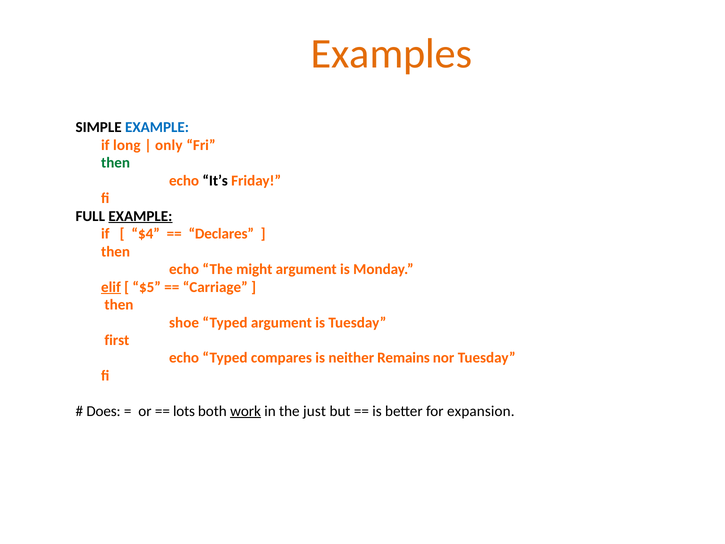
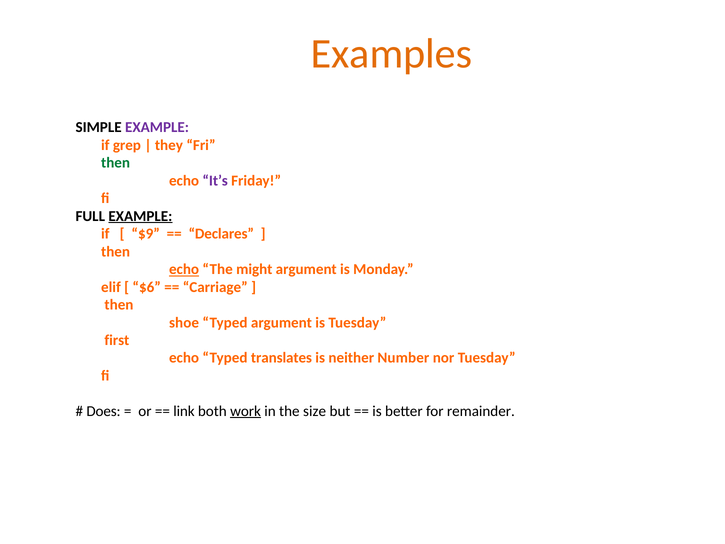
EXAMPLE at (157, 127) colour: blue -> purple
long: long -> grep
only: only -> they
It’s colour: black -> purple
$4: $4 -> $9
echo at (184, 269) underline: none -> present
elif underline: present -> none
$5: $5 -> $6
compares: compares -> translates
Remains: Remains -> Number
lots: lots -> link
just: just -> size
expansion: expansion -> remainder
